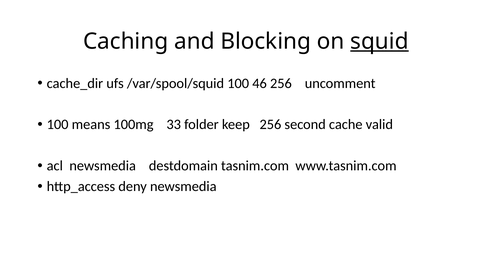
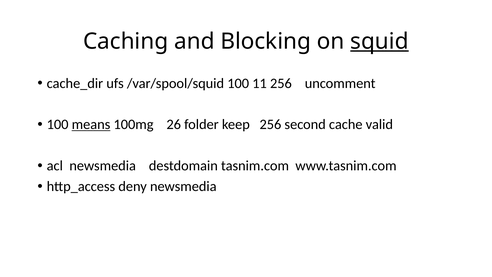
46: 46 -> 11
means underline: none -> present
33: 33 -> 26
